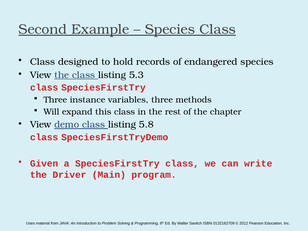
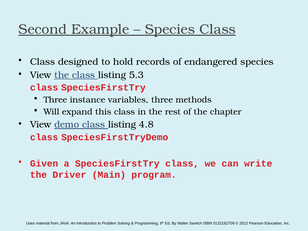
5.8: 5.8 -> 4.8
